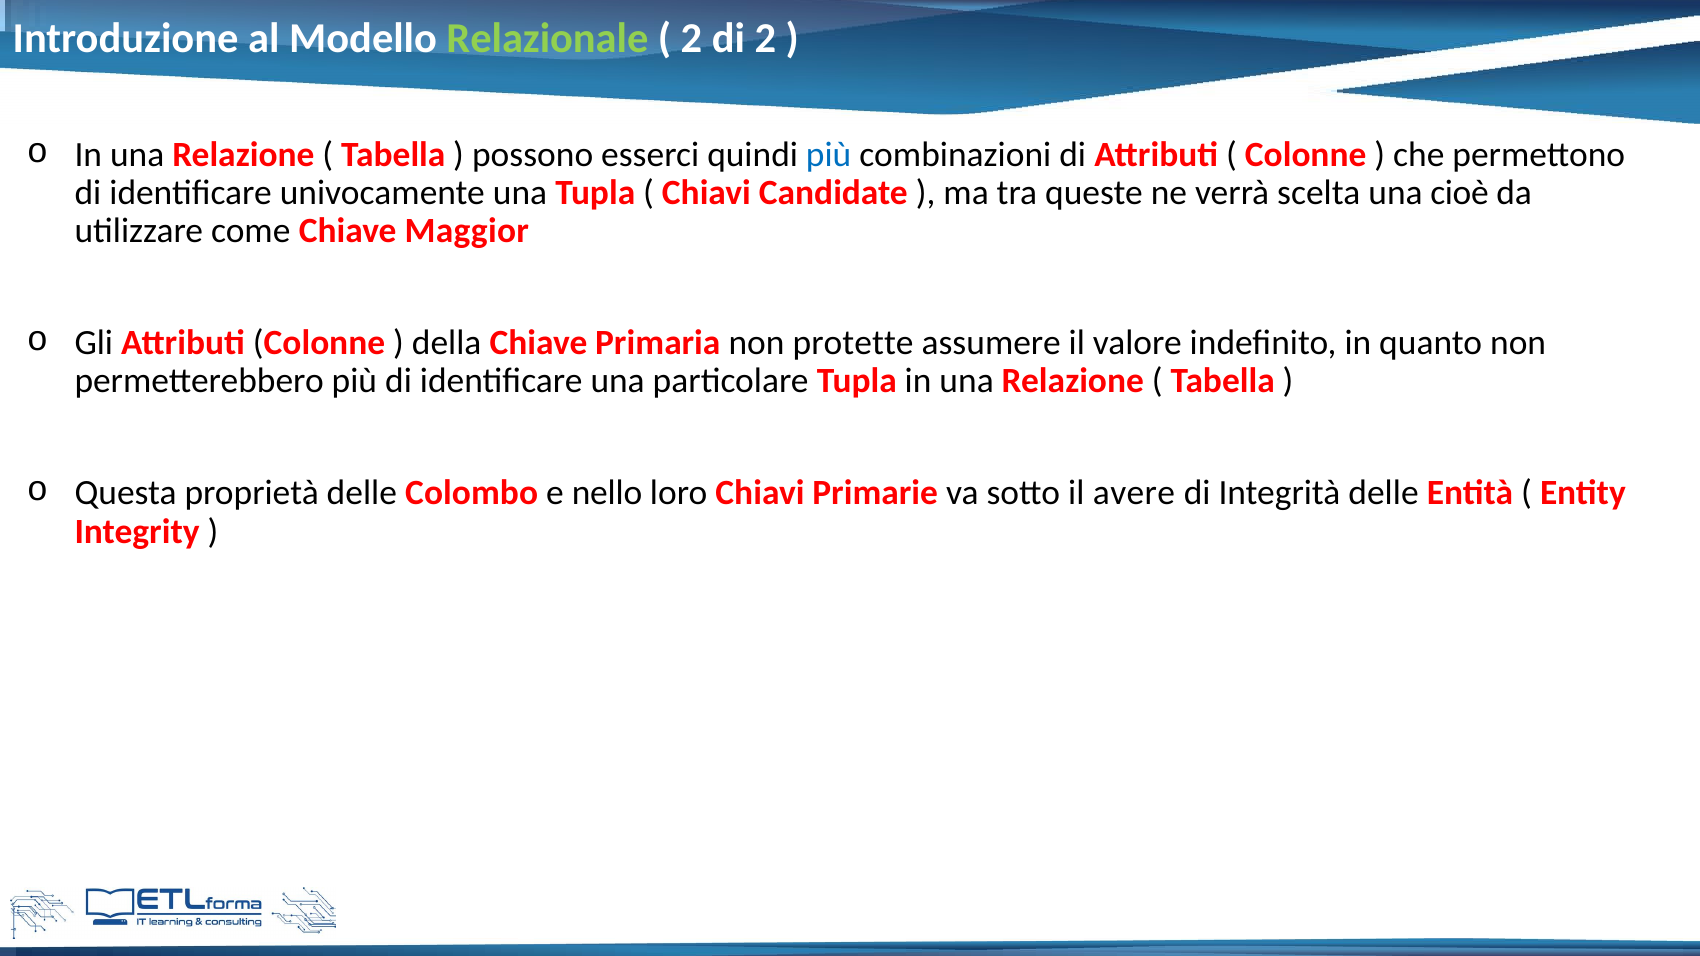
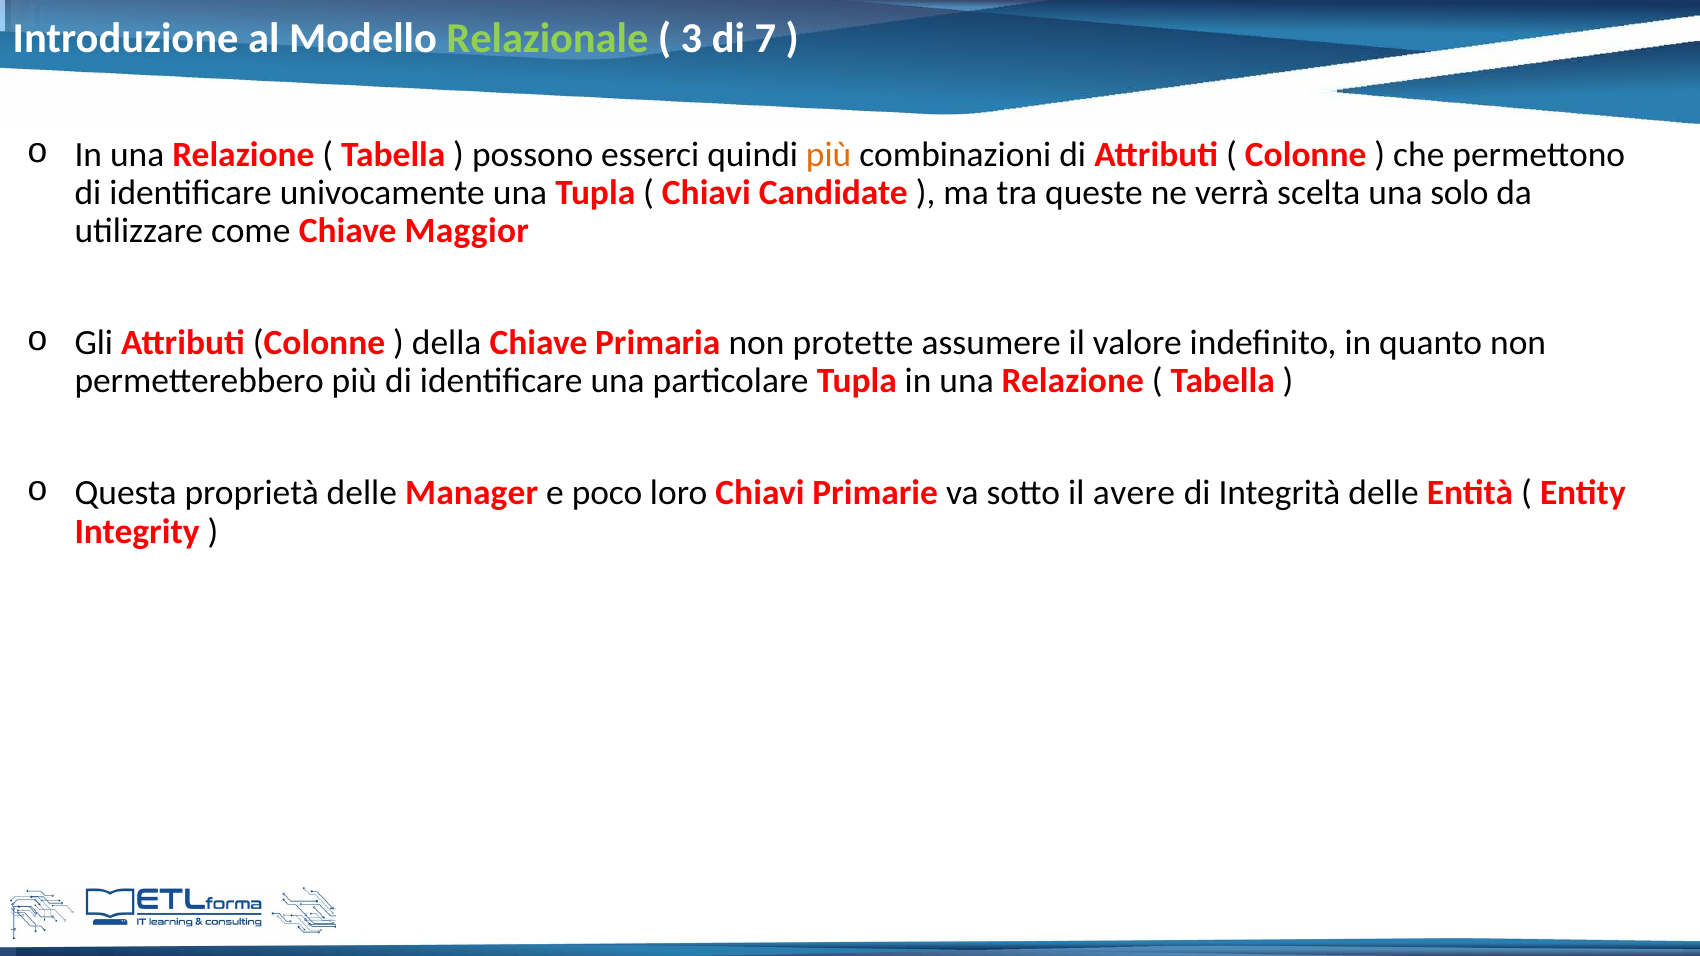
2 at (691, 38): 2 -> 3
di 2: 2 -> 7
più at (829, 155) colour: blue -> orange
cioè: cioè -> solo
Colombo: Colombo -> Manager
nello: nello -> poco
